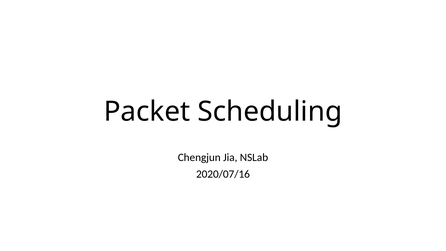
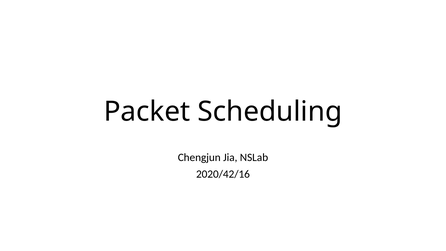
2020/07/16: 2020/07/16 -> 2020/42/16
